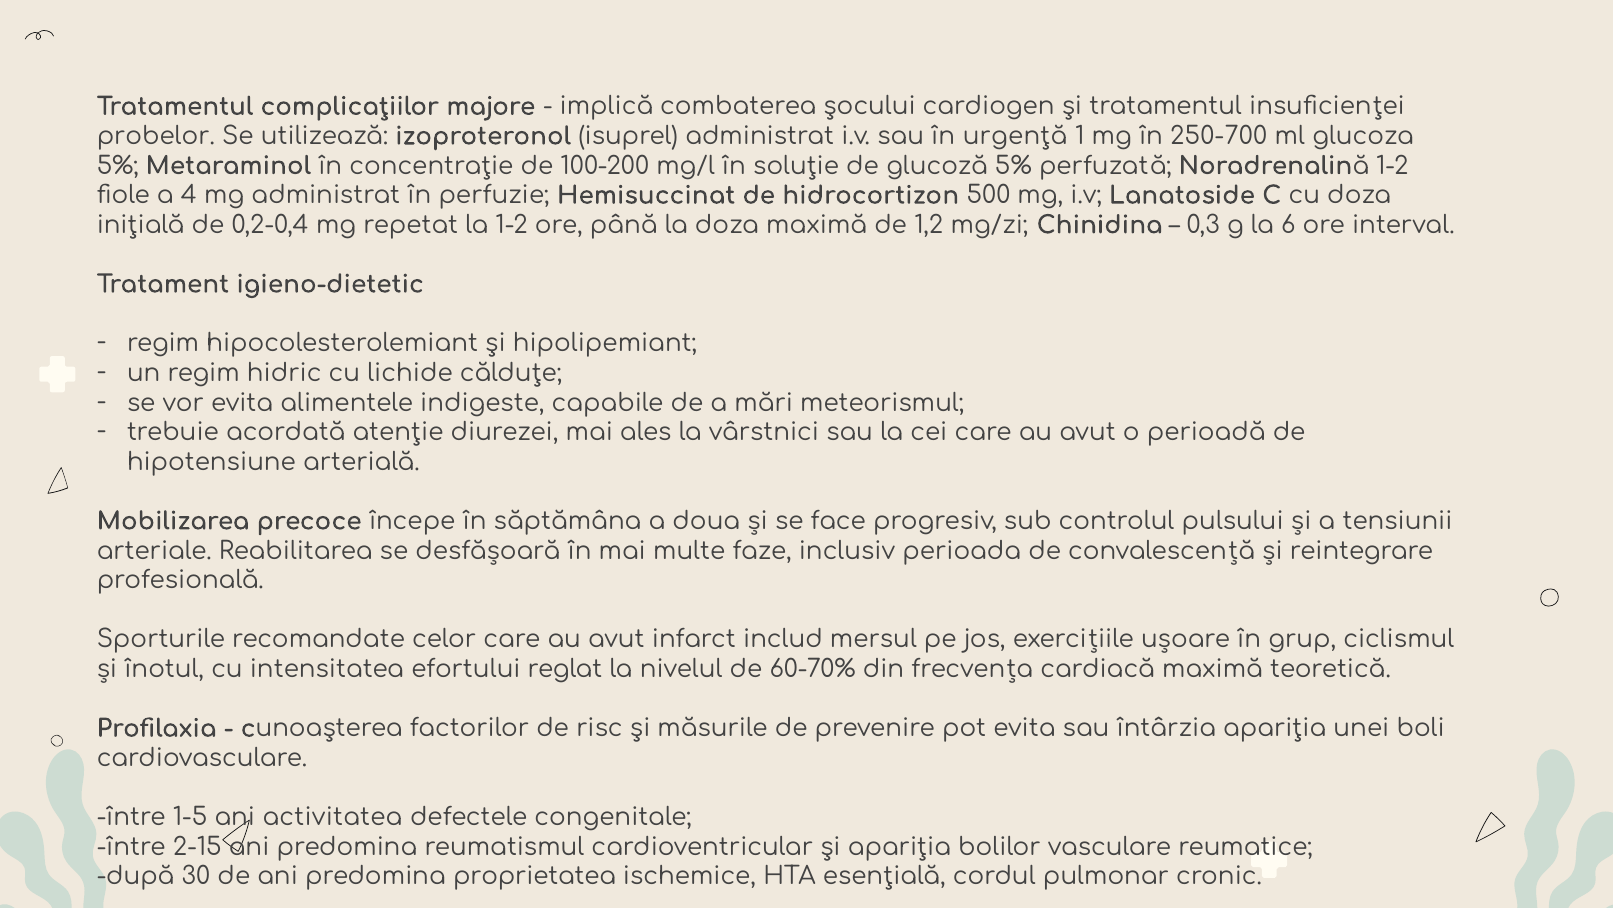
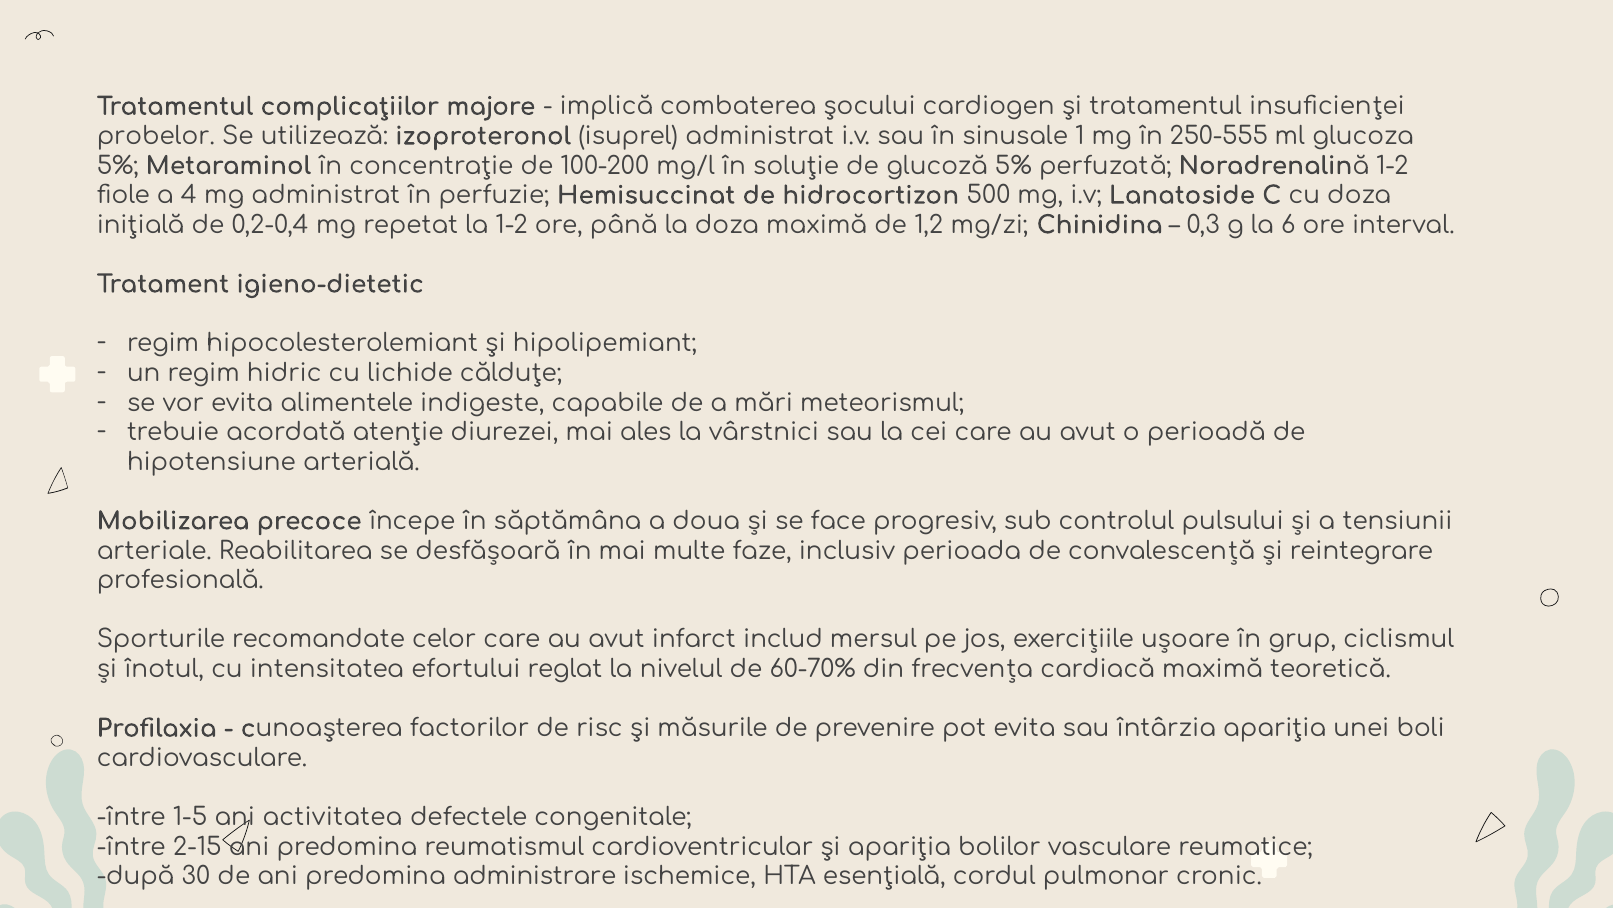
urgenţă: urgenţă -> sinusale
250-700: 250-700 -> 250-555
proprietatea: proprietatea -> administrare
